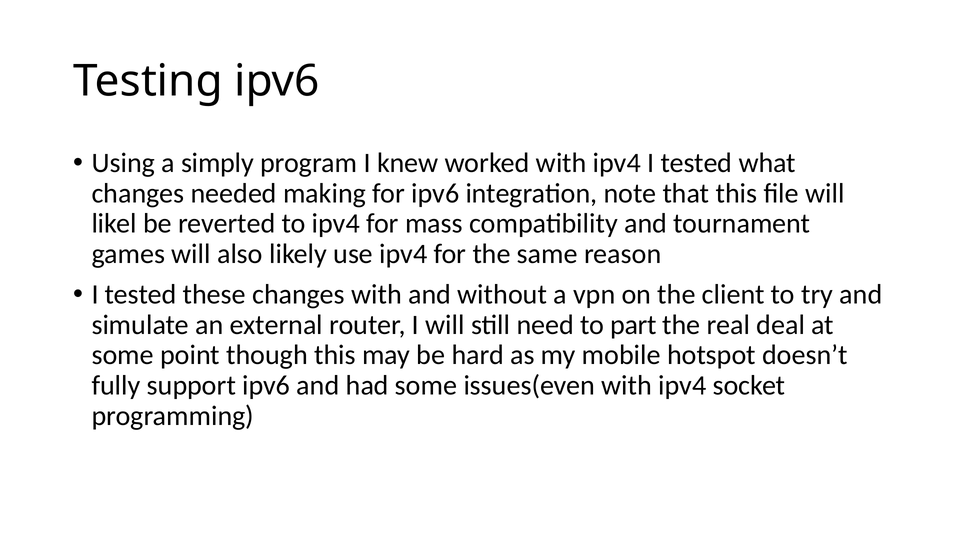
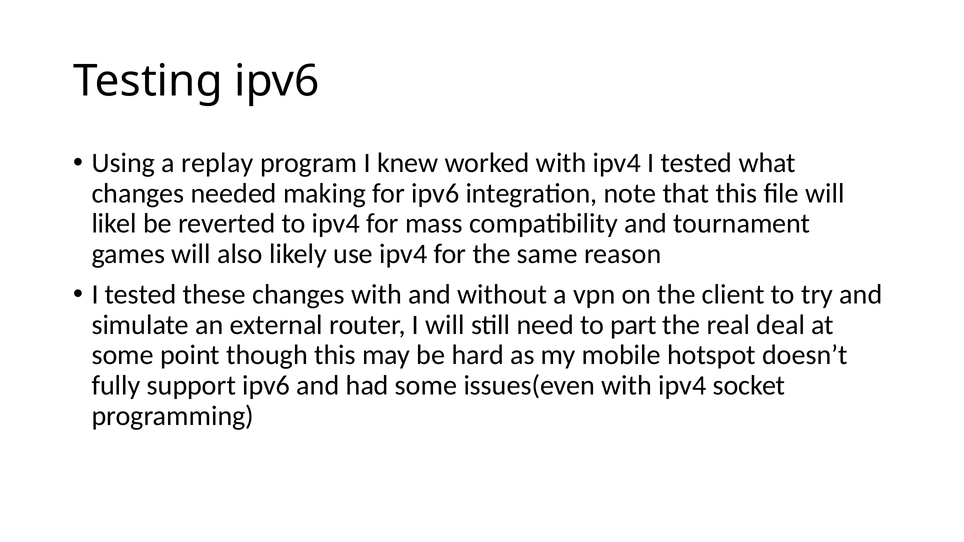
simply: simply -> replay
